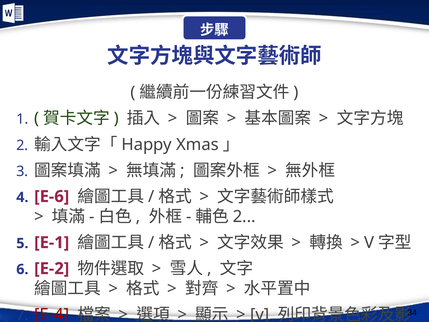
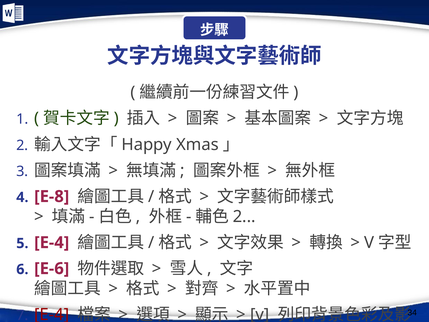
E-6: E-6 -> E-8
E-1 at (52, 242): E-1 -> E-4
E-2: E-2 -> E-6
